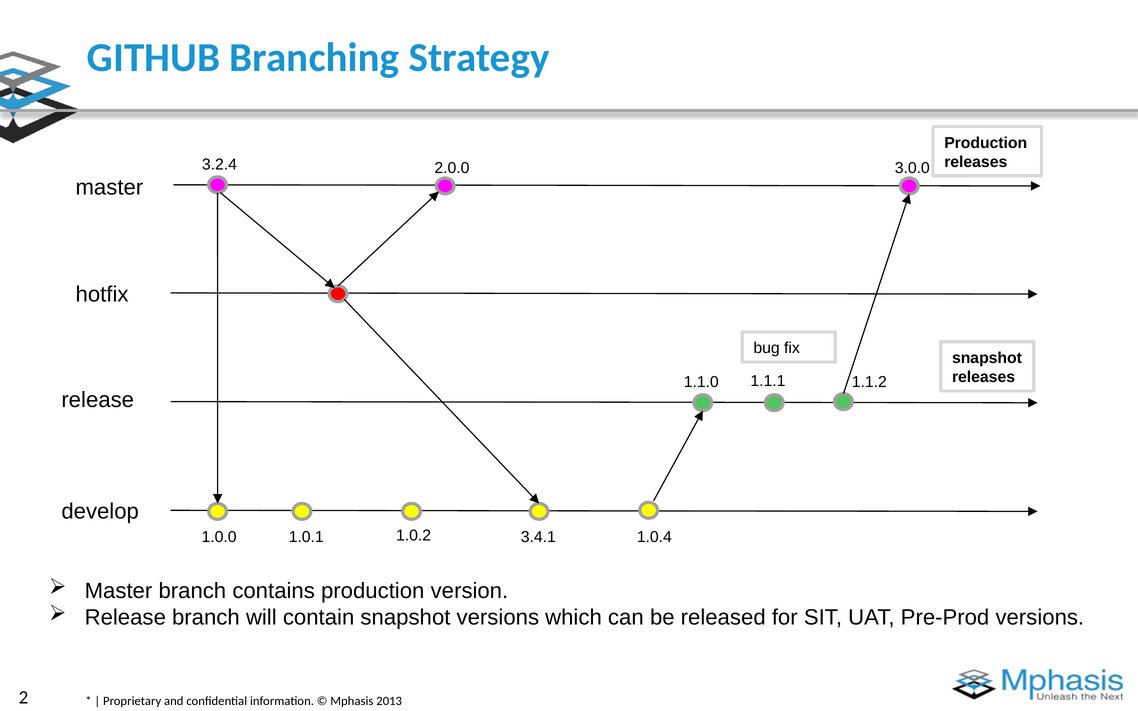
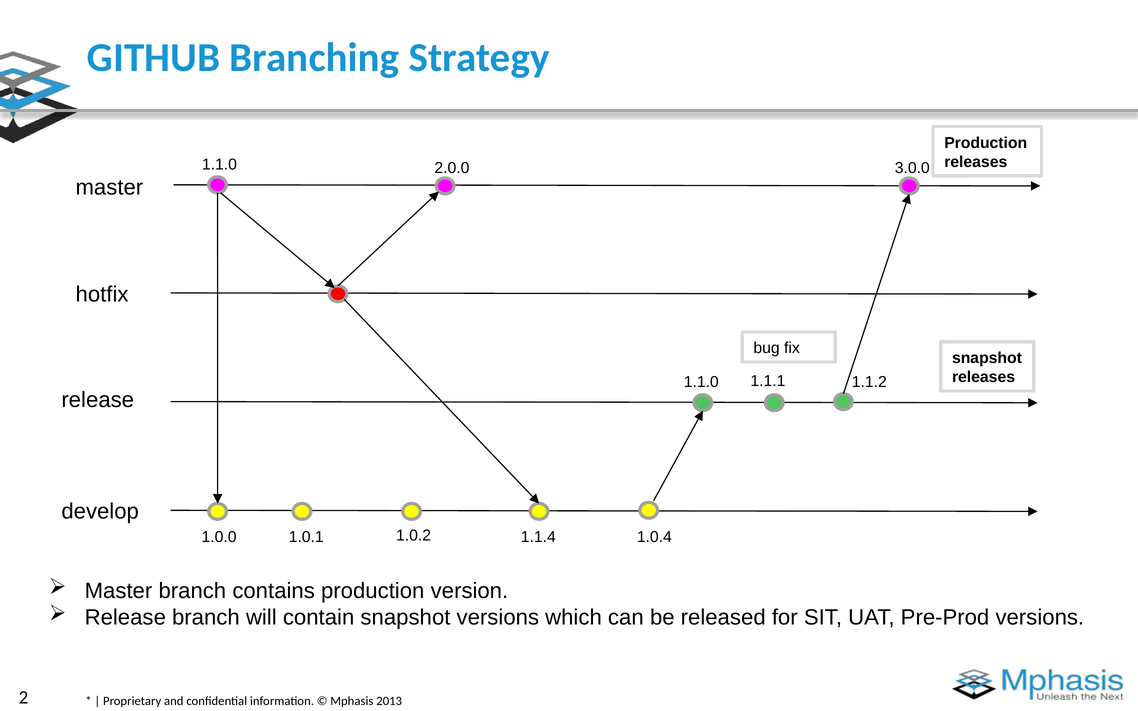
3.2.4 at (219, 165): 3.2.4 -> 1.1.0
3.4.1: 3.4.1 -> 1.1.4
